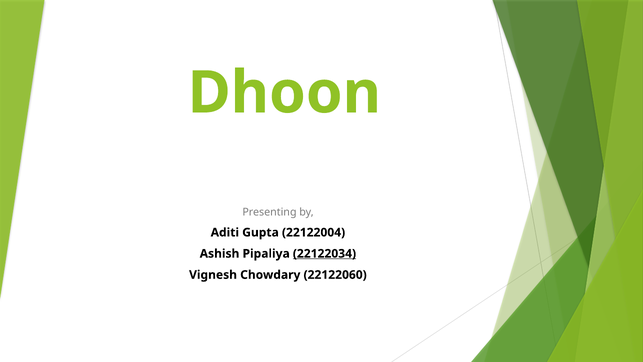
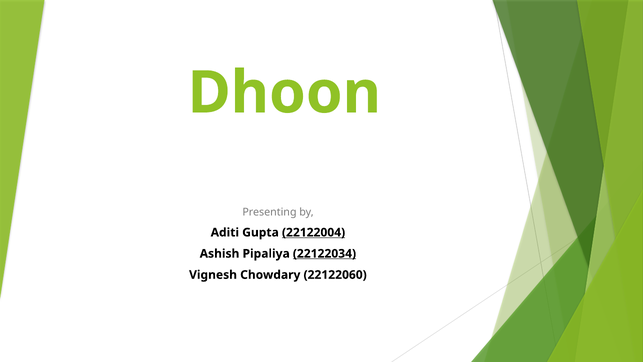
22122004 underline: none -> present
